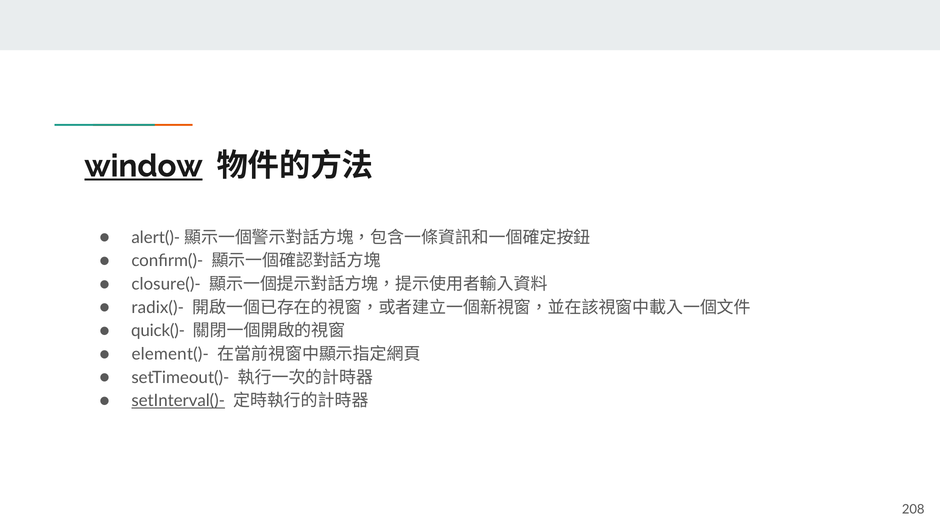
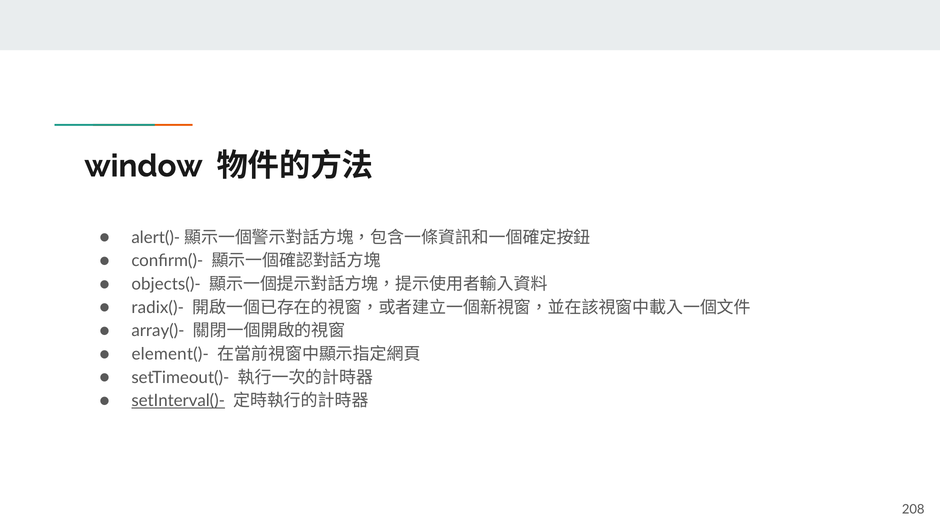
window underline: present -> none
closure()-: closure()- -> objects()-
quick()-: quick()- -> array()-
